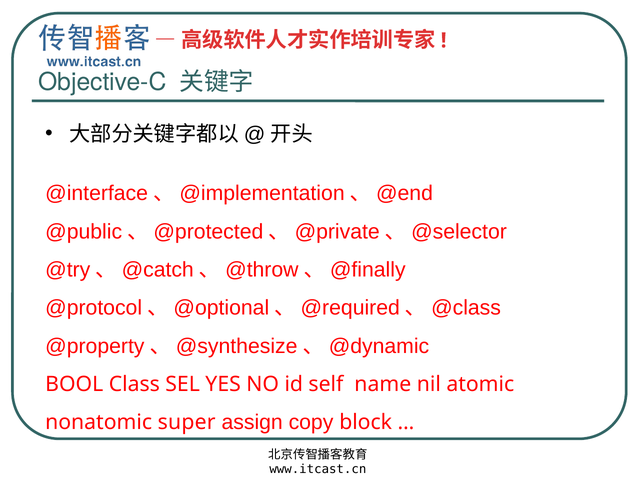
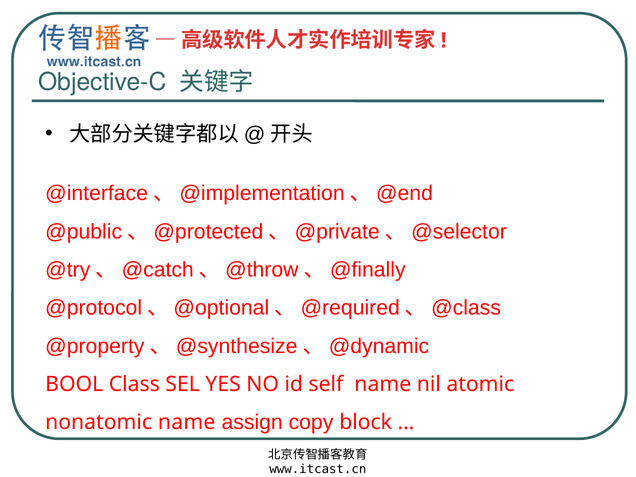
nonatomic super: super -> name
